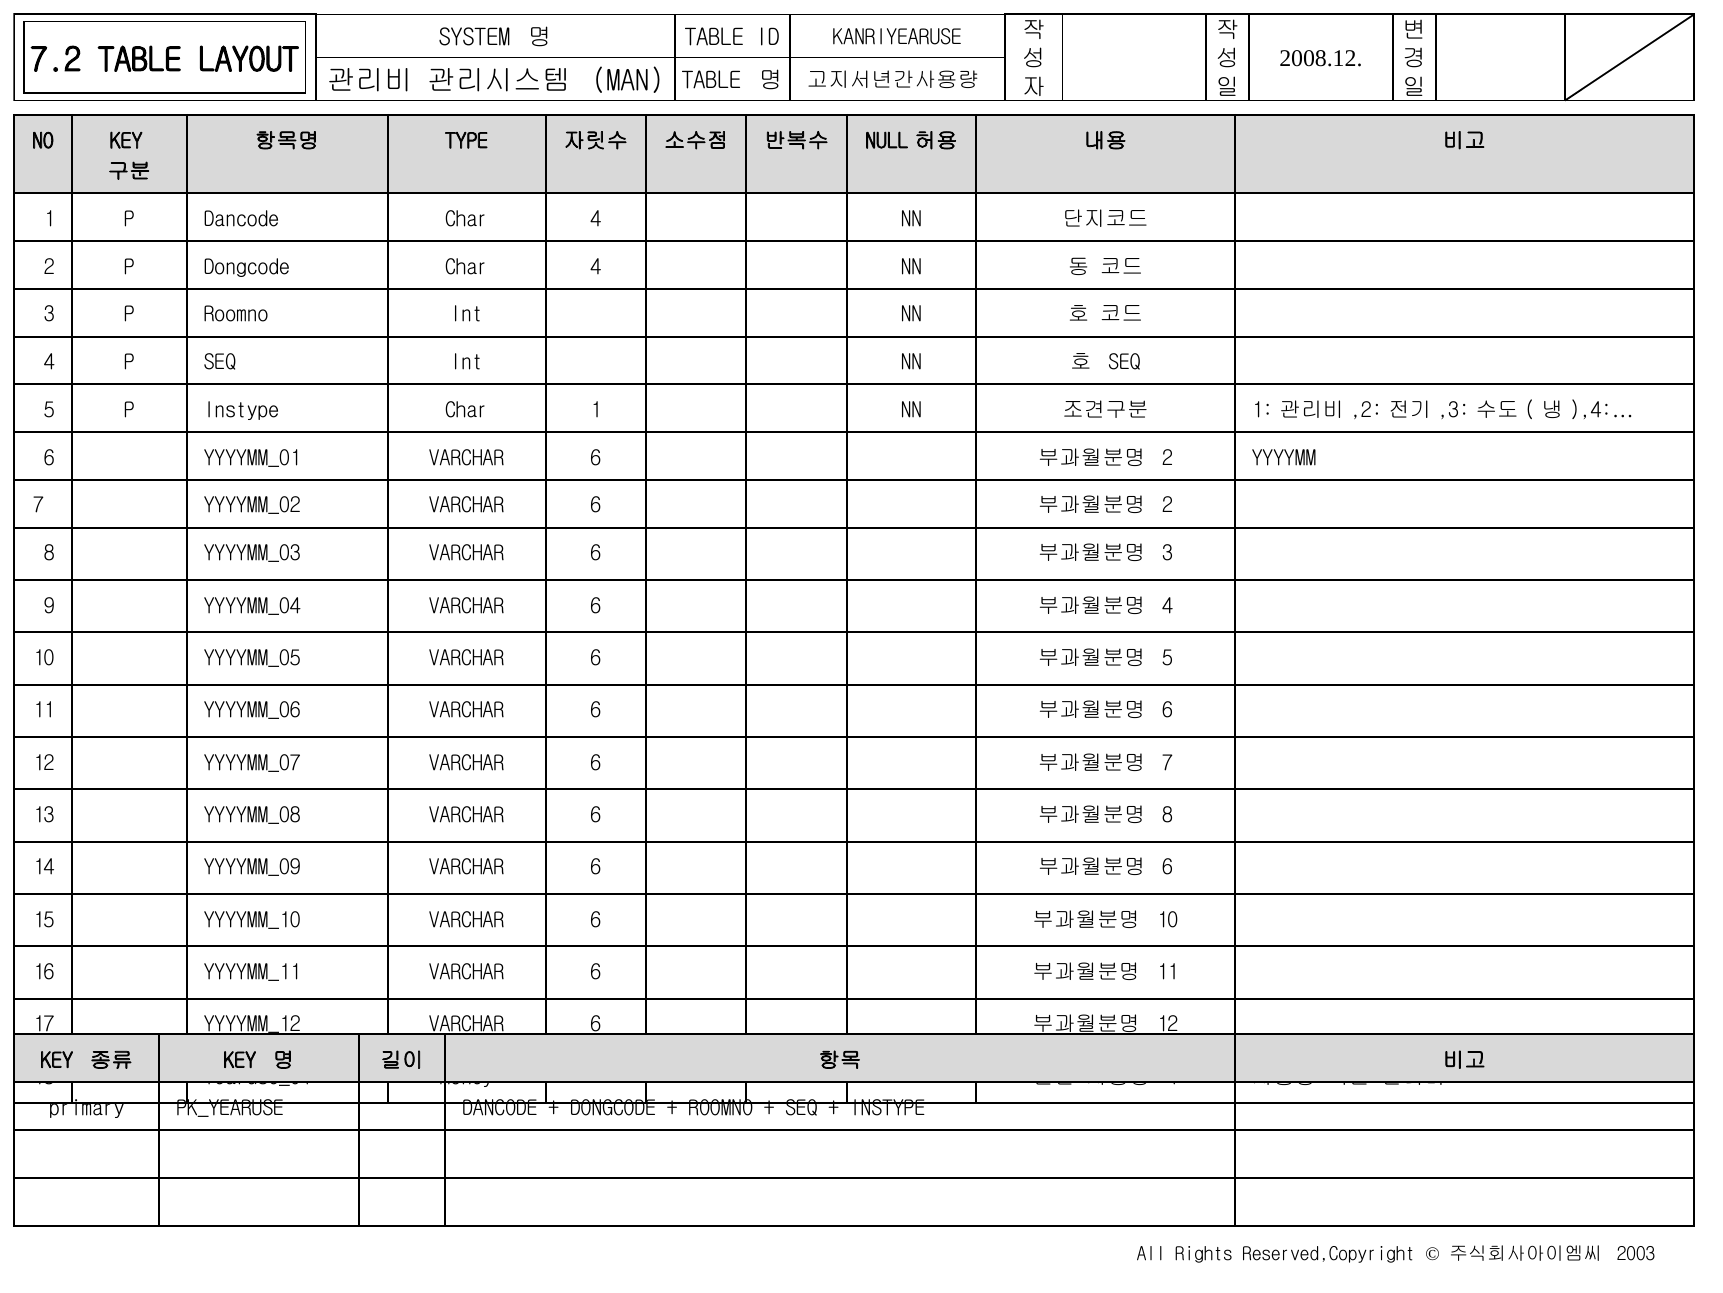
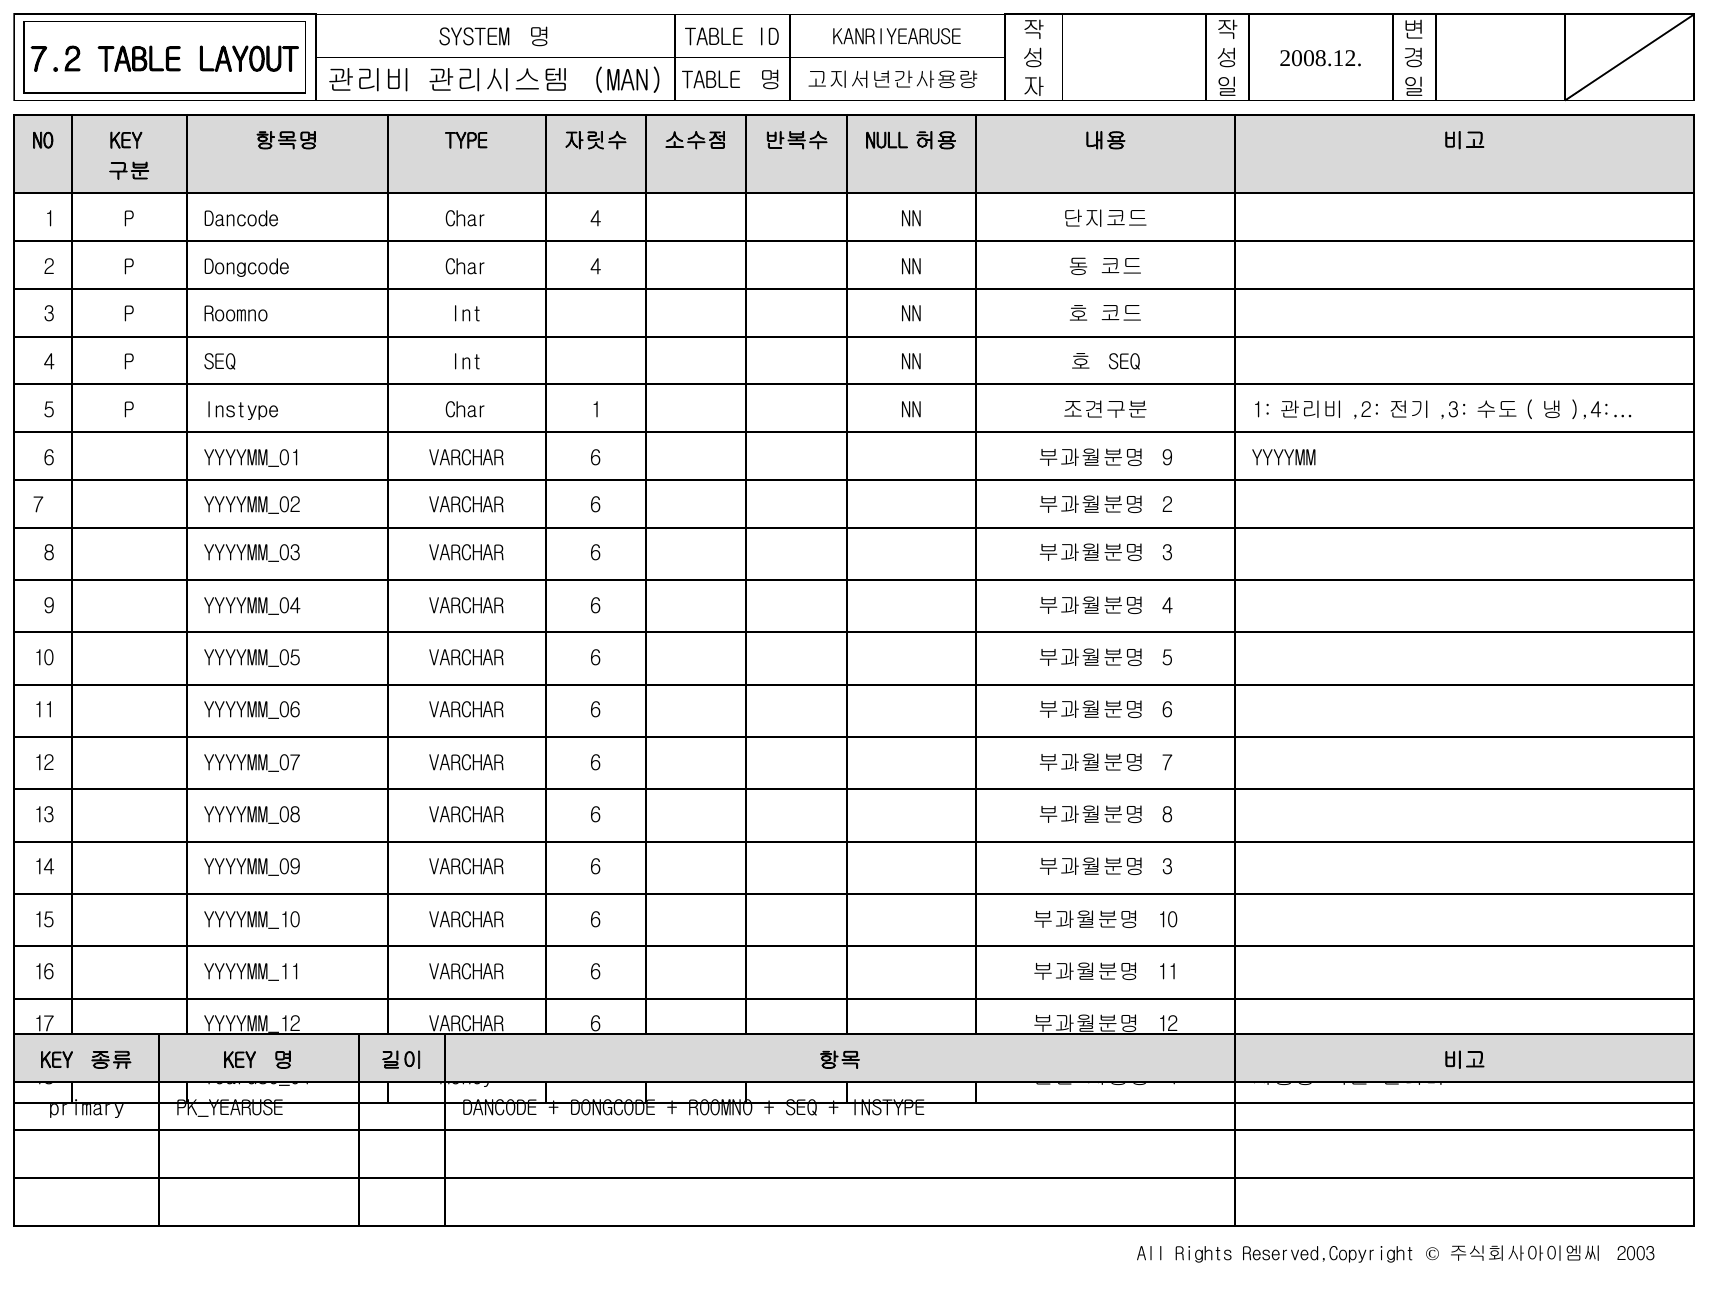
2 at (1168, 458): 2 -> 9
6 at (1168, 867): 6 -> 3
